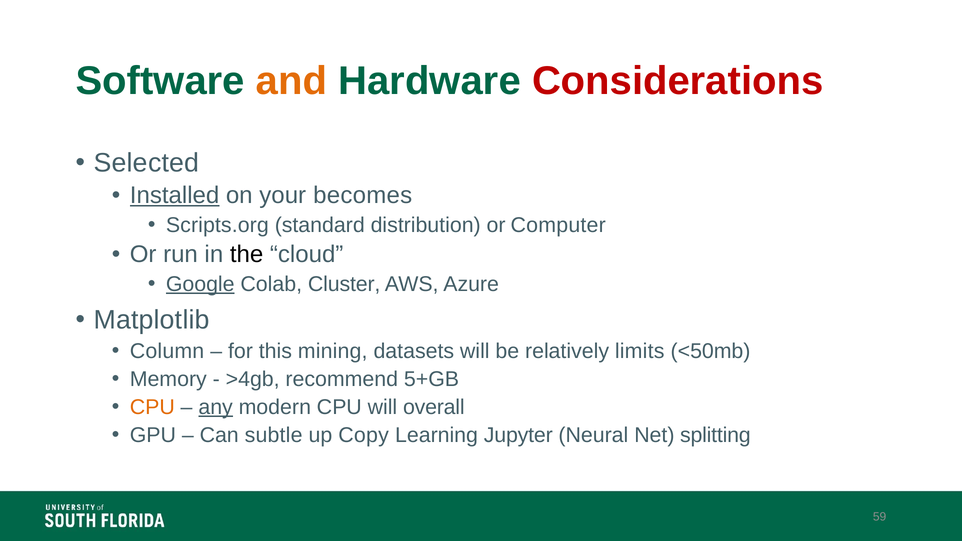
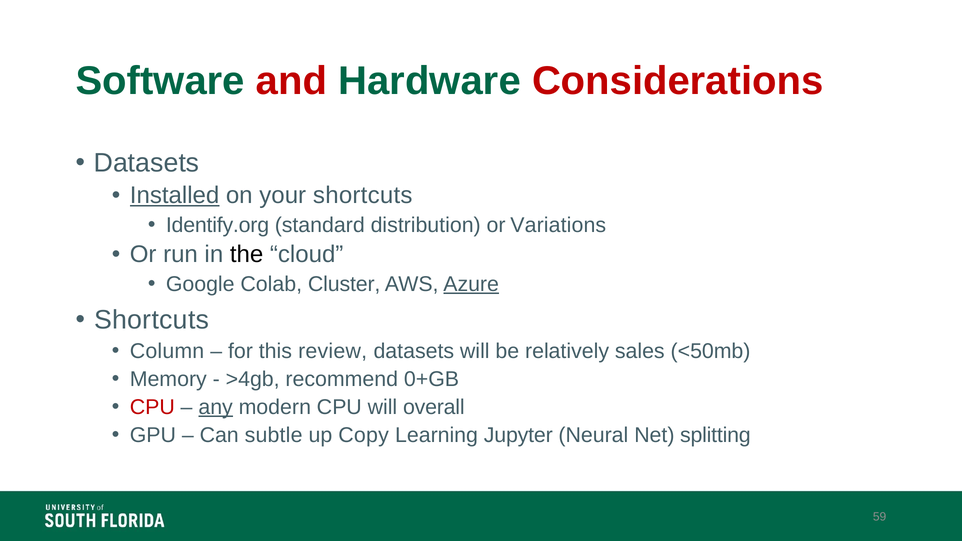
and colour: orange -> red
Selected at (146, 163): Selected -> Datasets
your becomes: becomes -> shortcuts
Scripts.org: Scripts.org -> Identify.org
Computer: Computer -> Variations
Google underline: present -> none
Azure underline: none -> present
Matplotlib at (152, 320): Matplotlib -> Shortcuts
mining: mining -> review
limits: limits -> sales
5+GB: 5+GB -> 0+GB
CPU at (152, 407) colour: orange -> red
